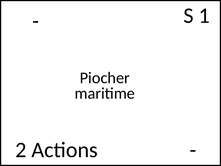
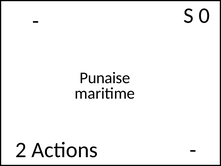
1: 1 -> 0
Piocher: Piocher -> Punaise
